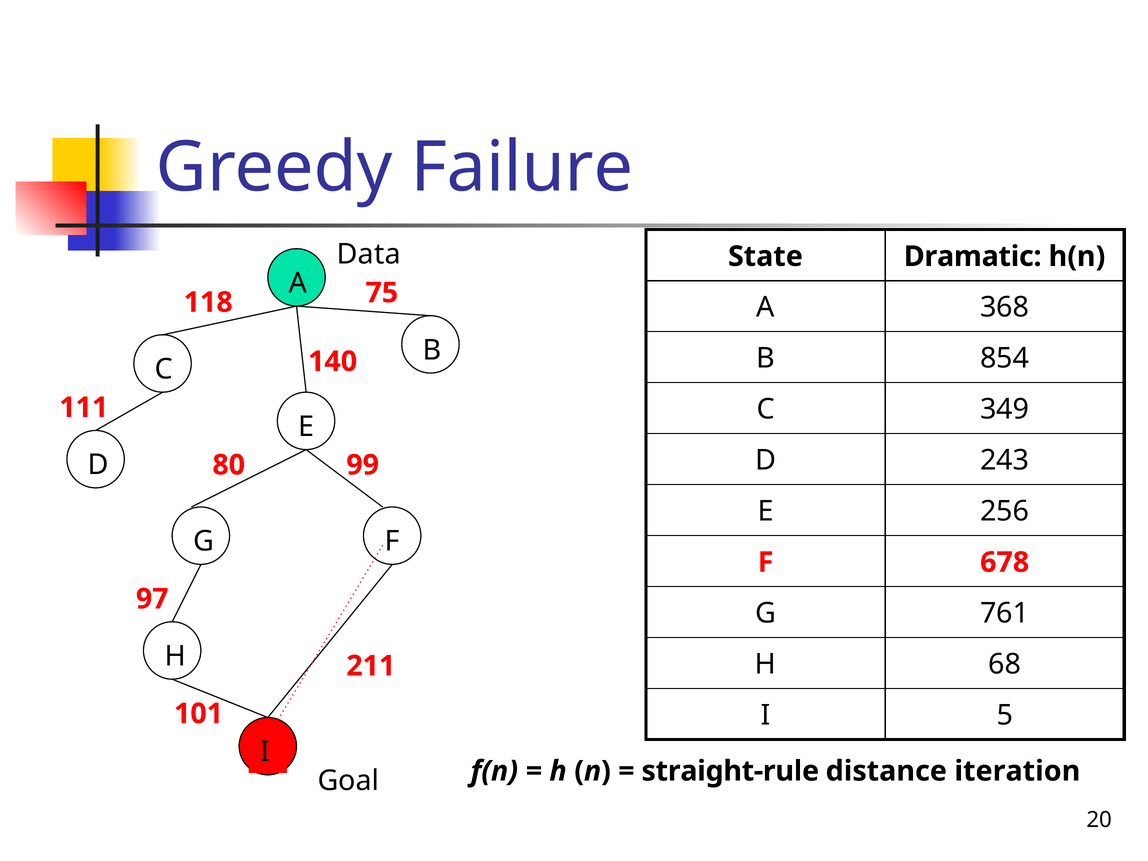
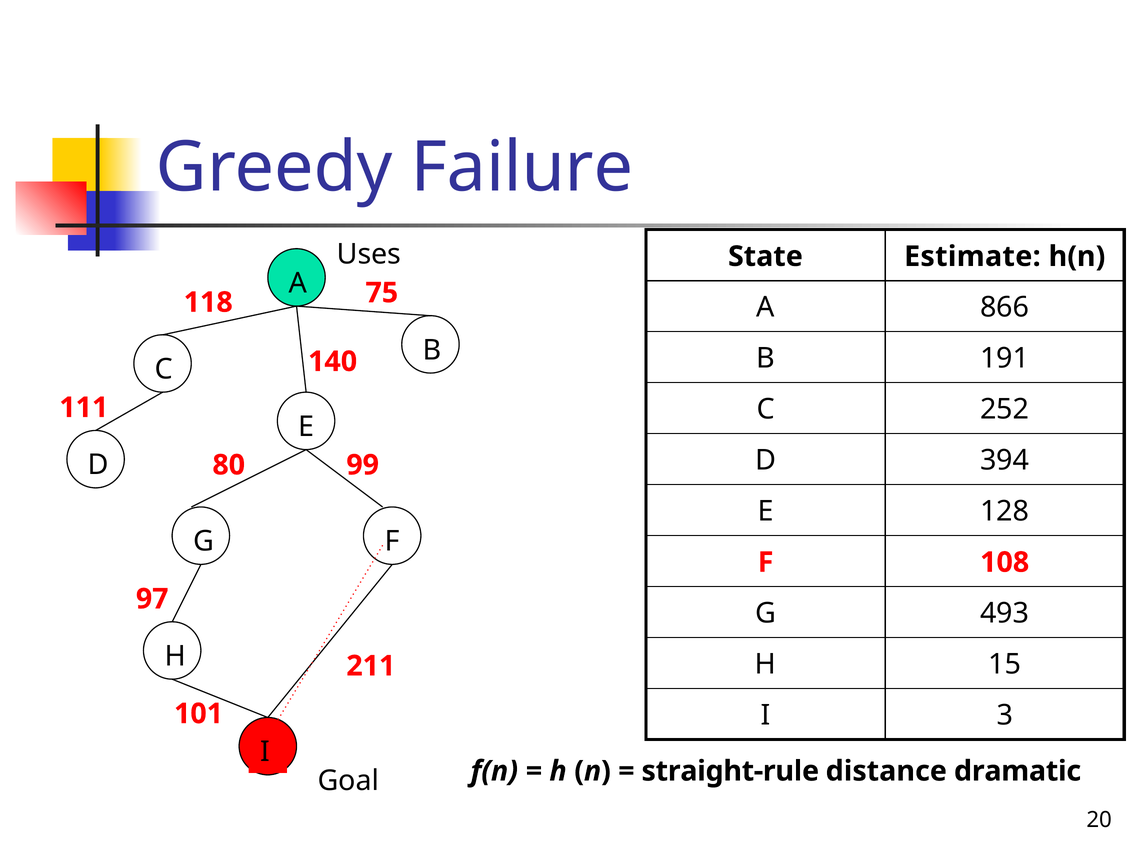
Data: Data -> Uses
Dramatic: Dramatic -> Estimate
368: 368 -> 866
854: 854 -> 191
349: 349 -> 252
243: 243 -> 394
256: 256 -> 128
678: 678 -> 108
761: 761 -> 493
68: 68 -> 15
5: 5 -> 3
iteration: iteration -> dramatic
